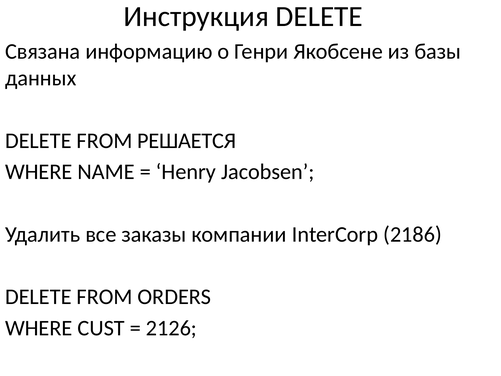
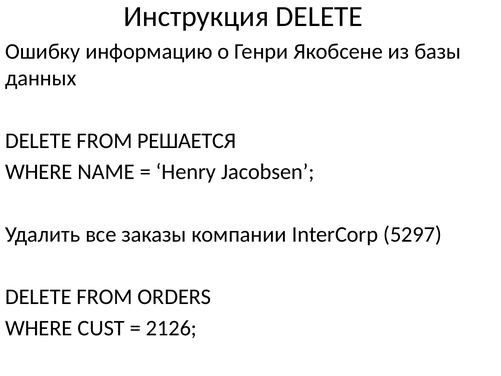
Связана: Связана -> Ошибку
2186: 2186 -> 5297
